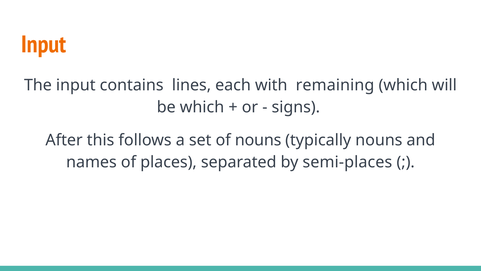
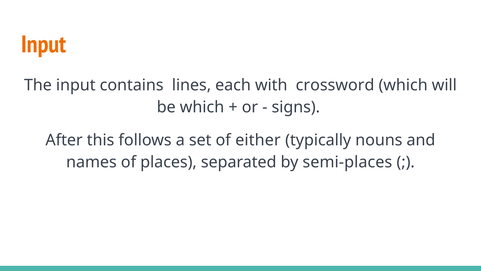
remaining: remaining -> crossword
of nouns: nouns -> either
